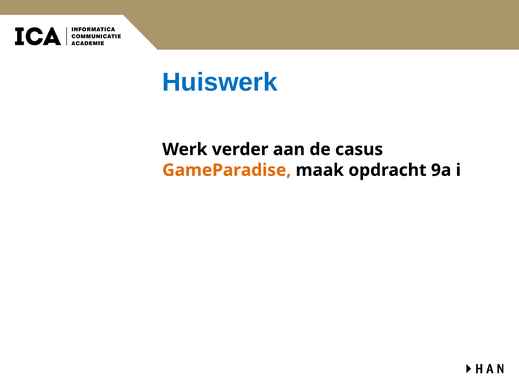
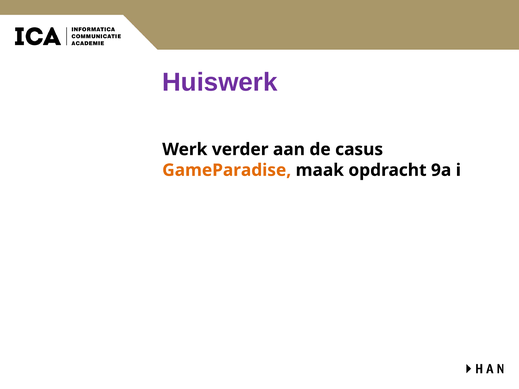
Huiswerk colour: blue -> purple
